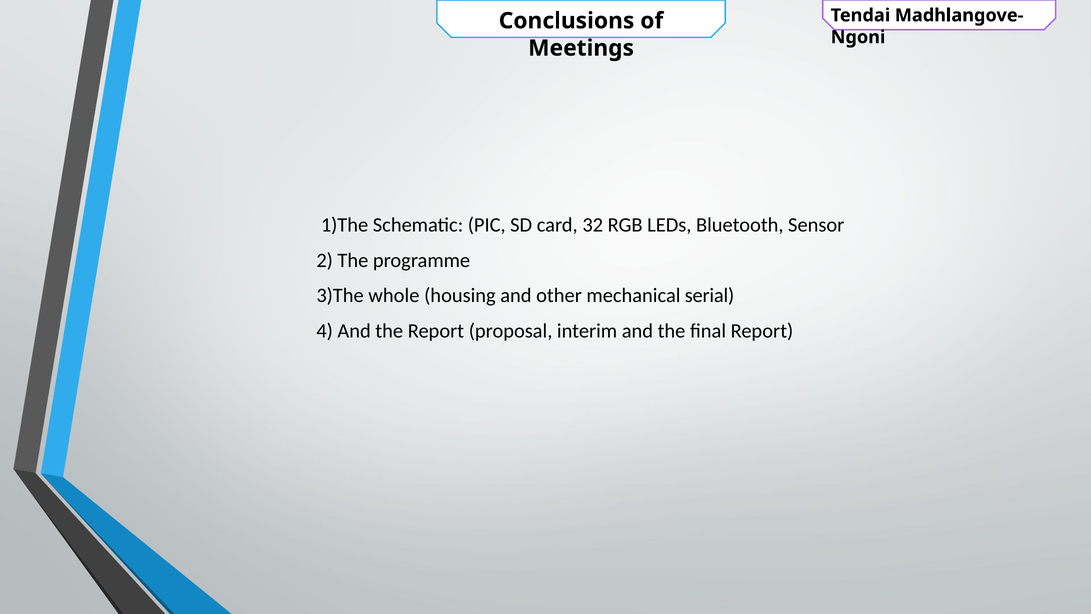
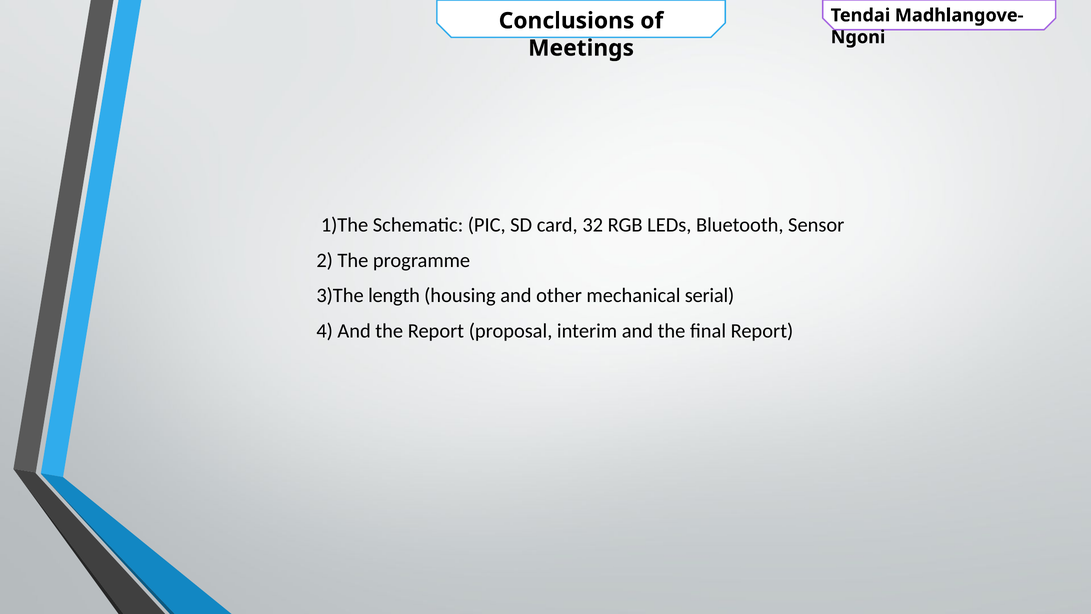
whole: whole -> length
